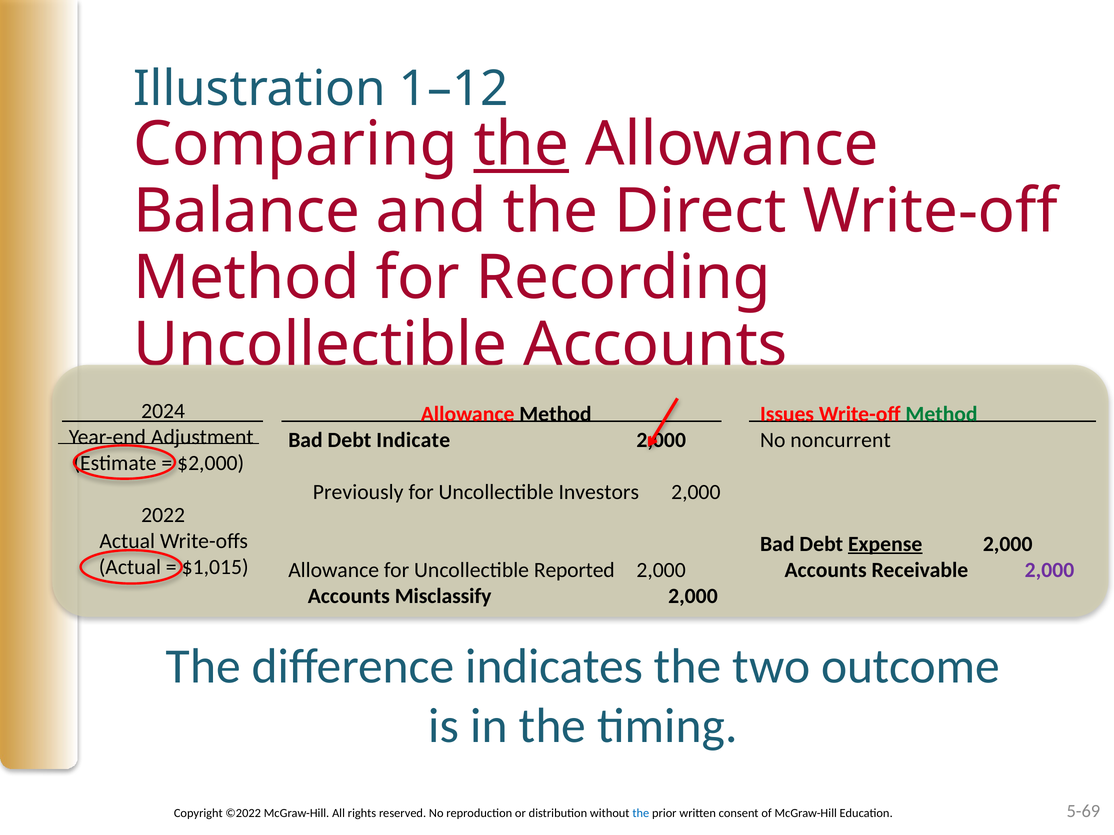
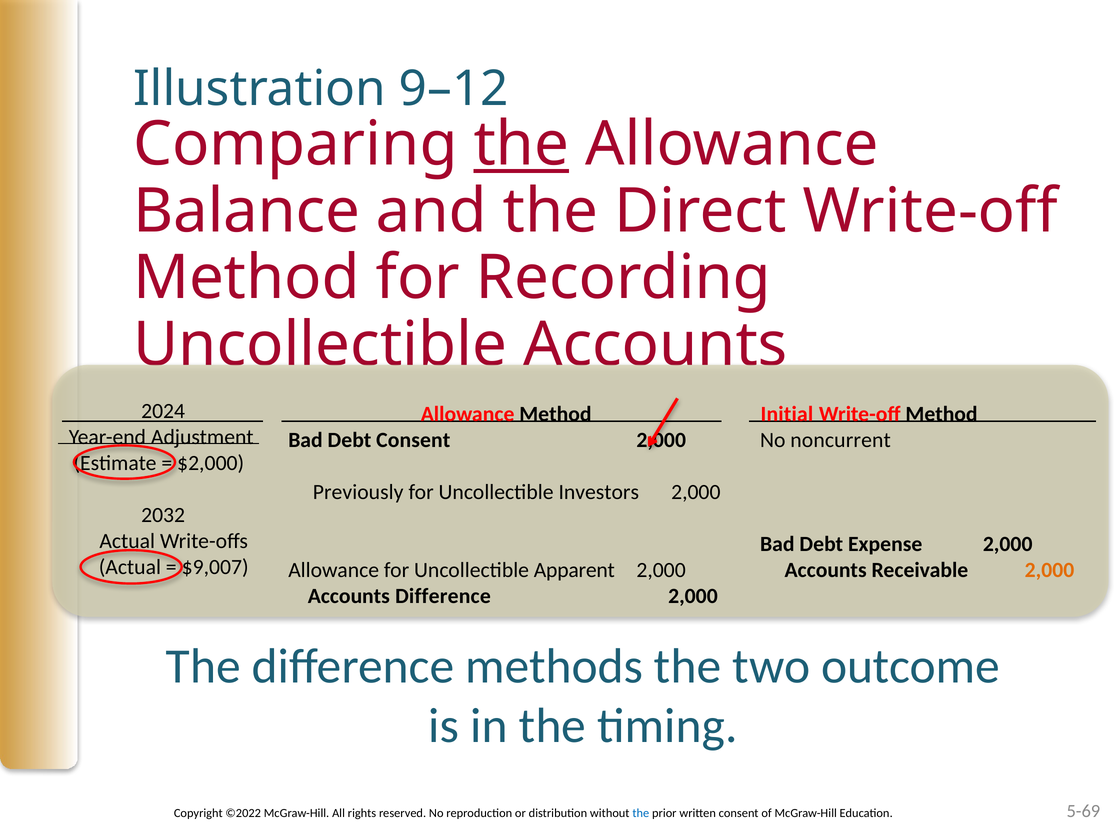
1–12: 1–12 -> 9–12
Issues: Issues -> Initial
Method at (942, 414) colour: green -> black
Debt Indicate: Indicate -> Consent
2022: 2022 -> 2032
Expense underline: present -> none
$1,015: $1,015 -> $9,007
Reported: Reported -> Apparent
2,000 at (1049, 570) colour: purple -> orange
Accounts Misclassify: Misclassify -> Difference
indicates: indicates -> methods
